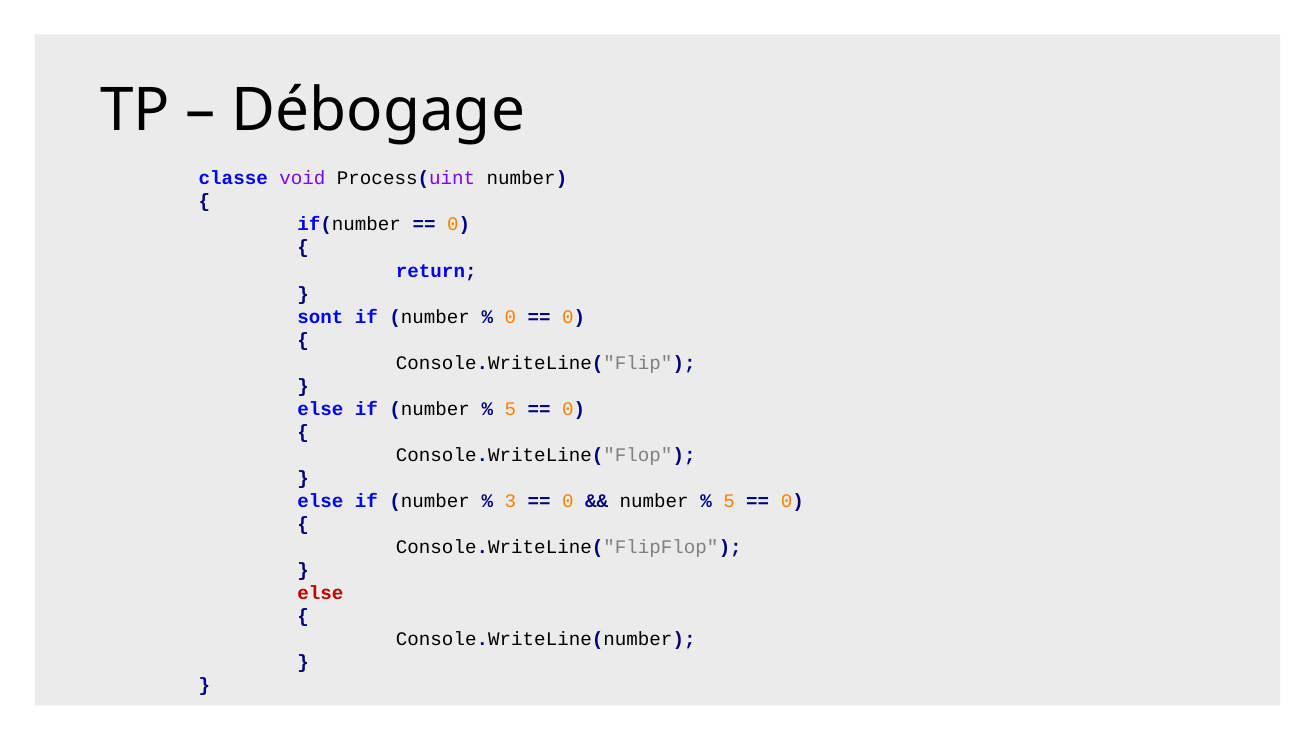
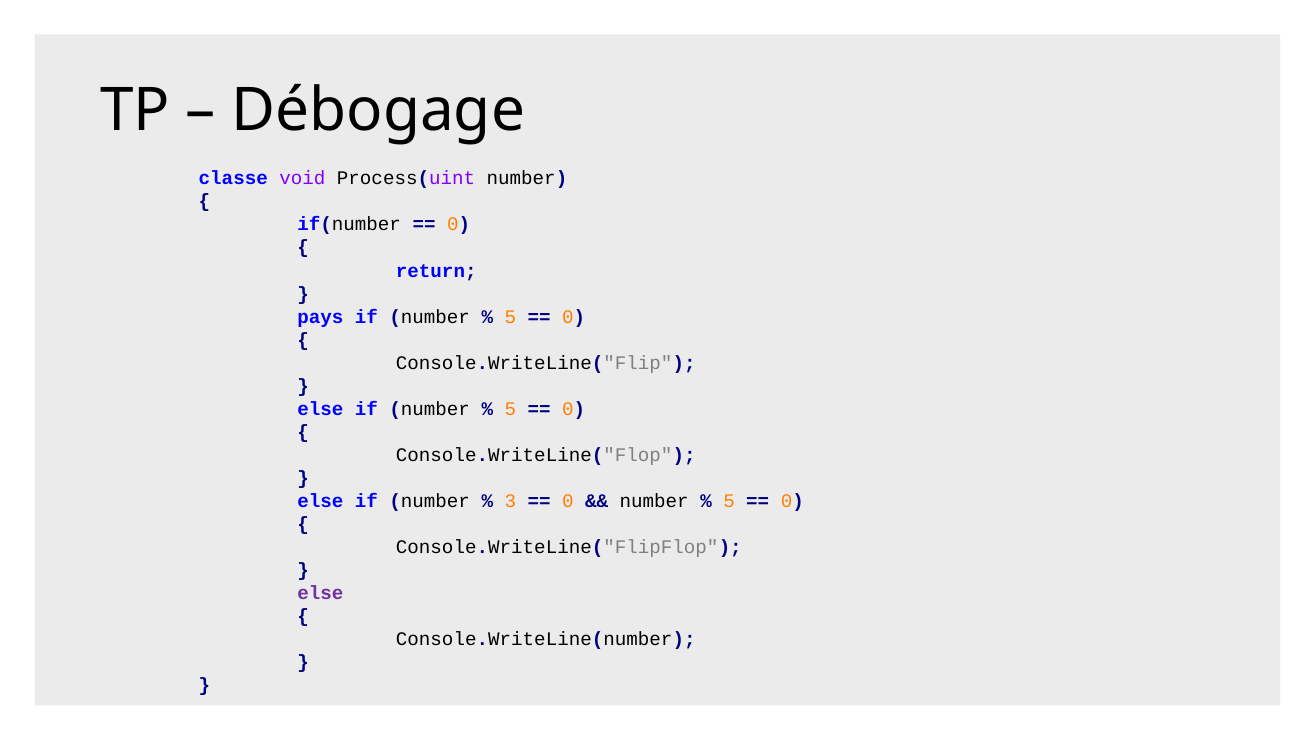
sont: sont -> pays
0 at (510, 317): 0 -> 5
else at (320, 593) colour: red -> purple
